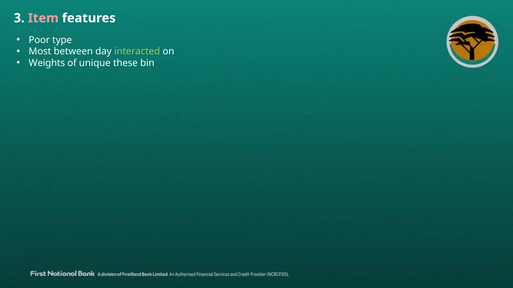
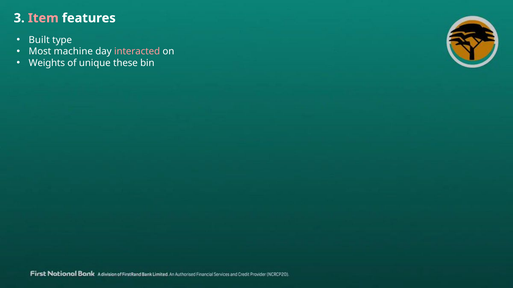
Poor: Poor -> Built
between: between -> machine
interacted colour: light green -> pink
